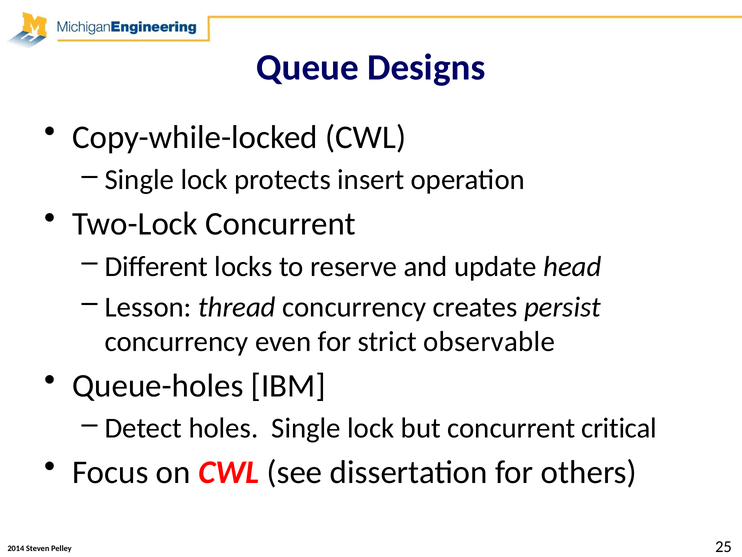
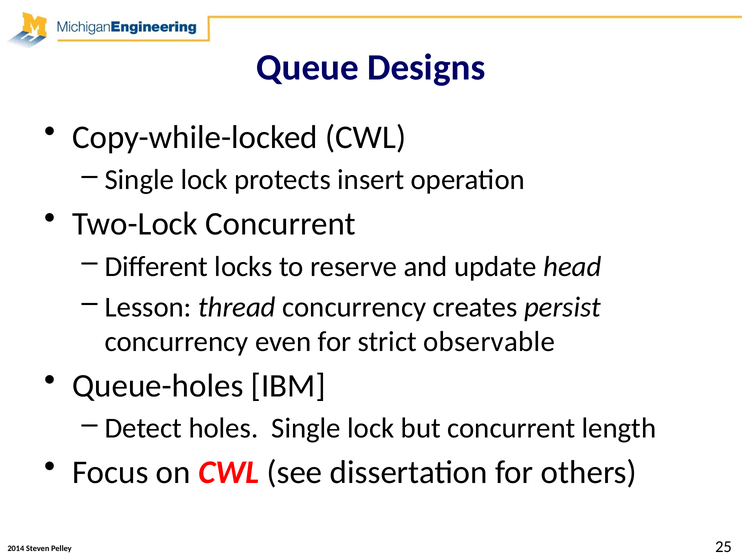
critical: critical -> length
